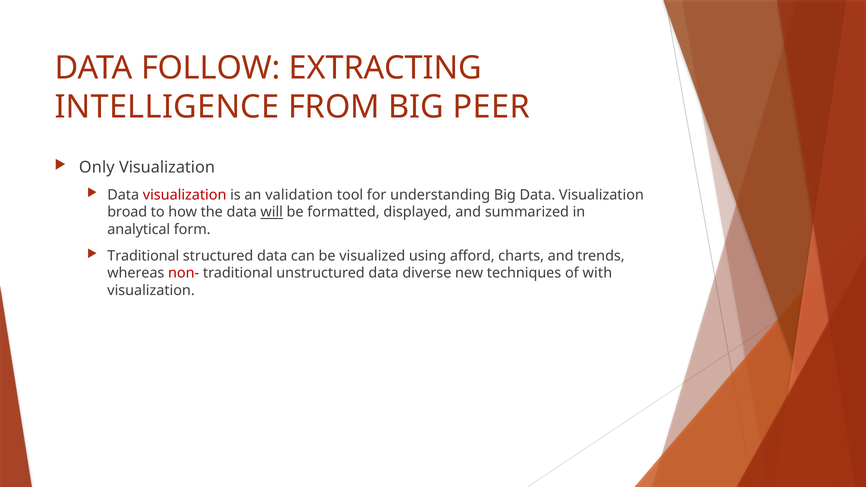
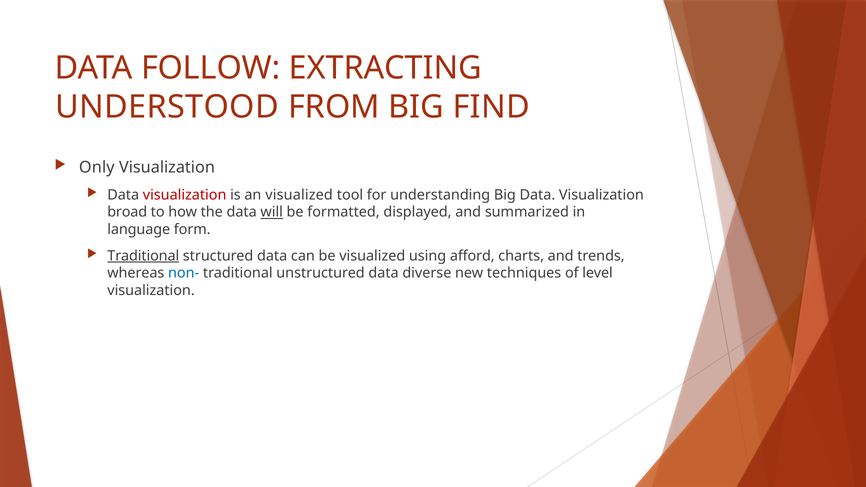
INTELLIGENCE: INTELLIGENCE -> UNDERSTOOD
PEER: PEER -> FIND
an validation: validation -> visualized
analytical: analytical -> language
Traditional at (143, 256) underline: none -> present
non- colour: red -> blue
with: with -> level
